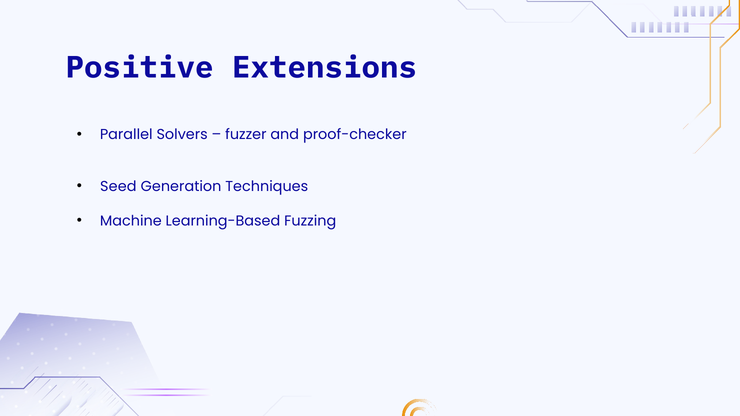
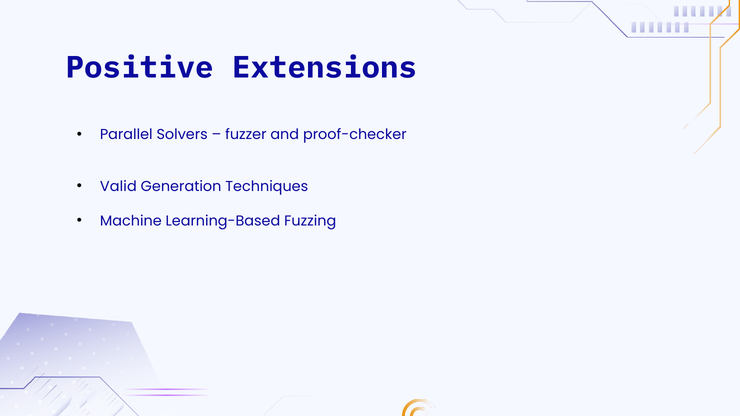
Seed: Seed -> Valid
